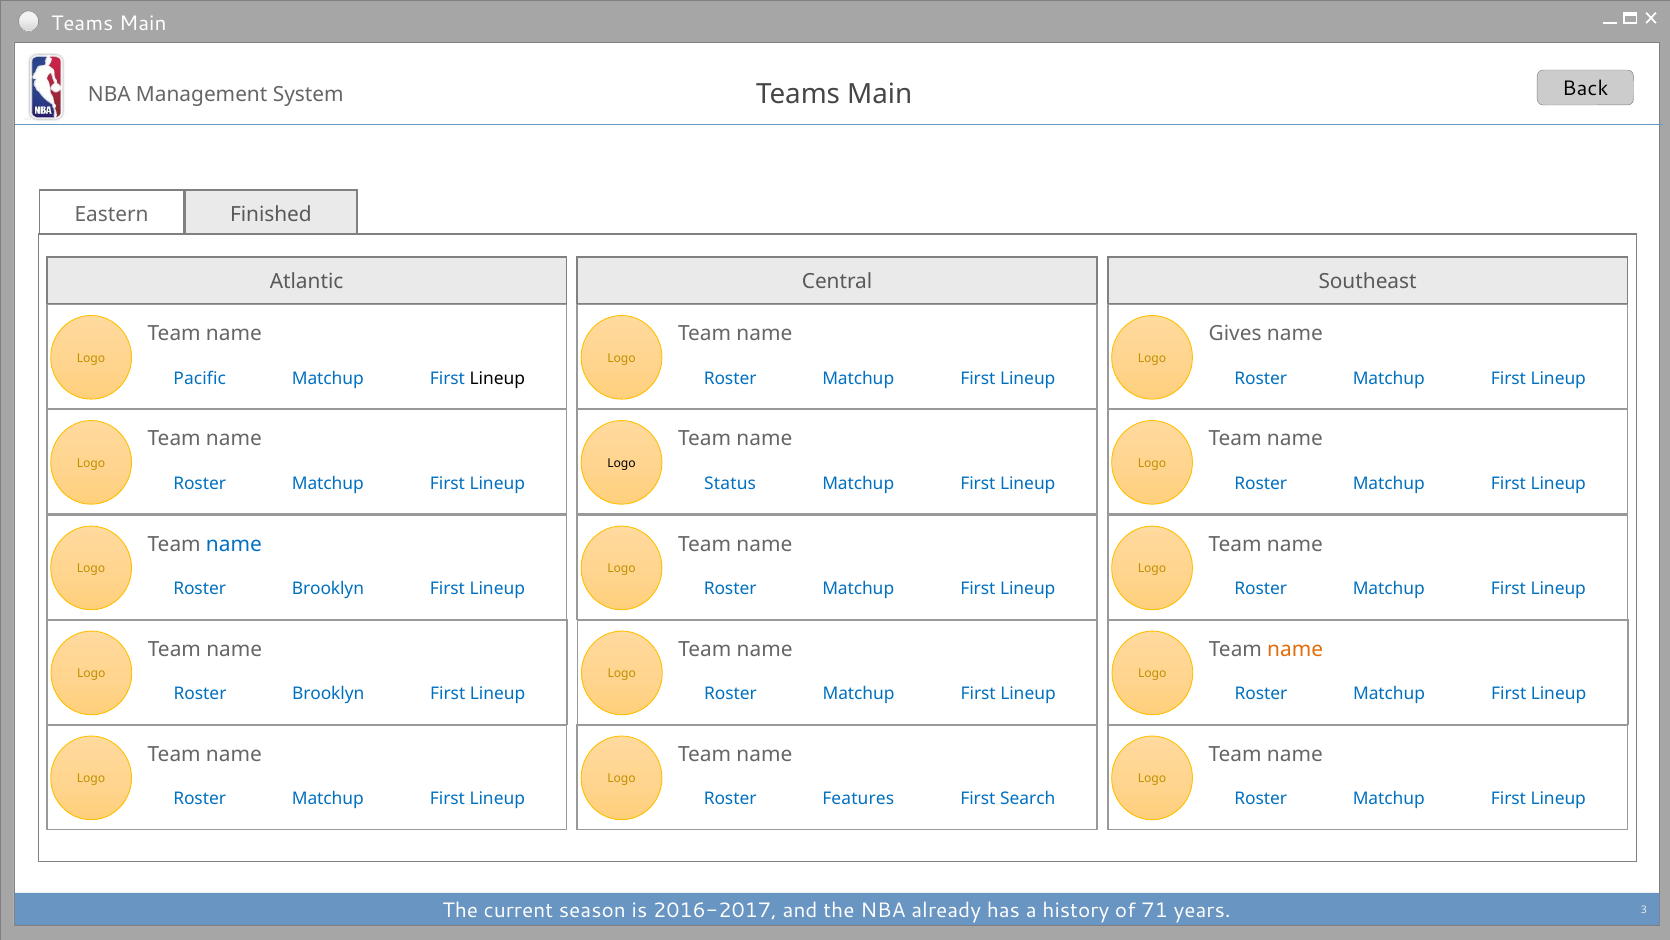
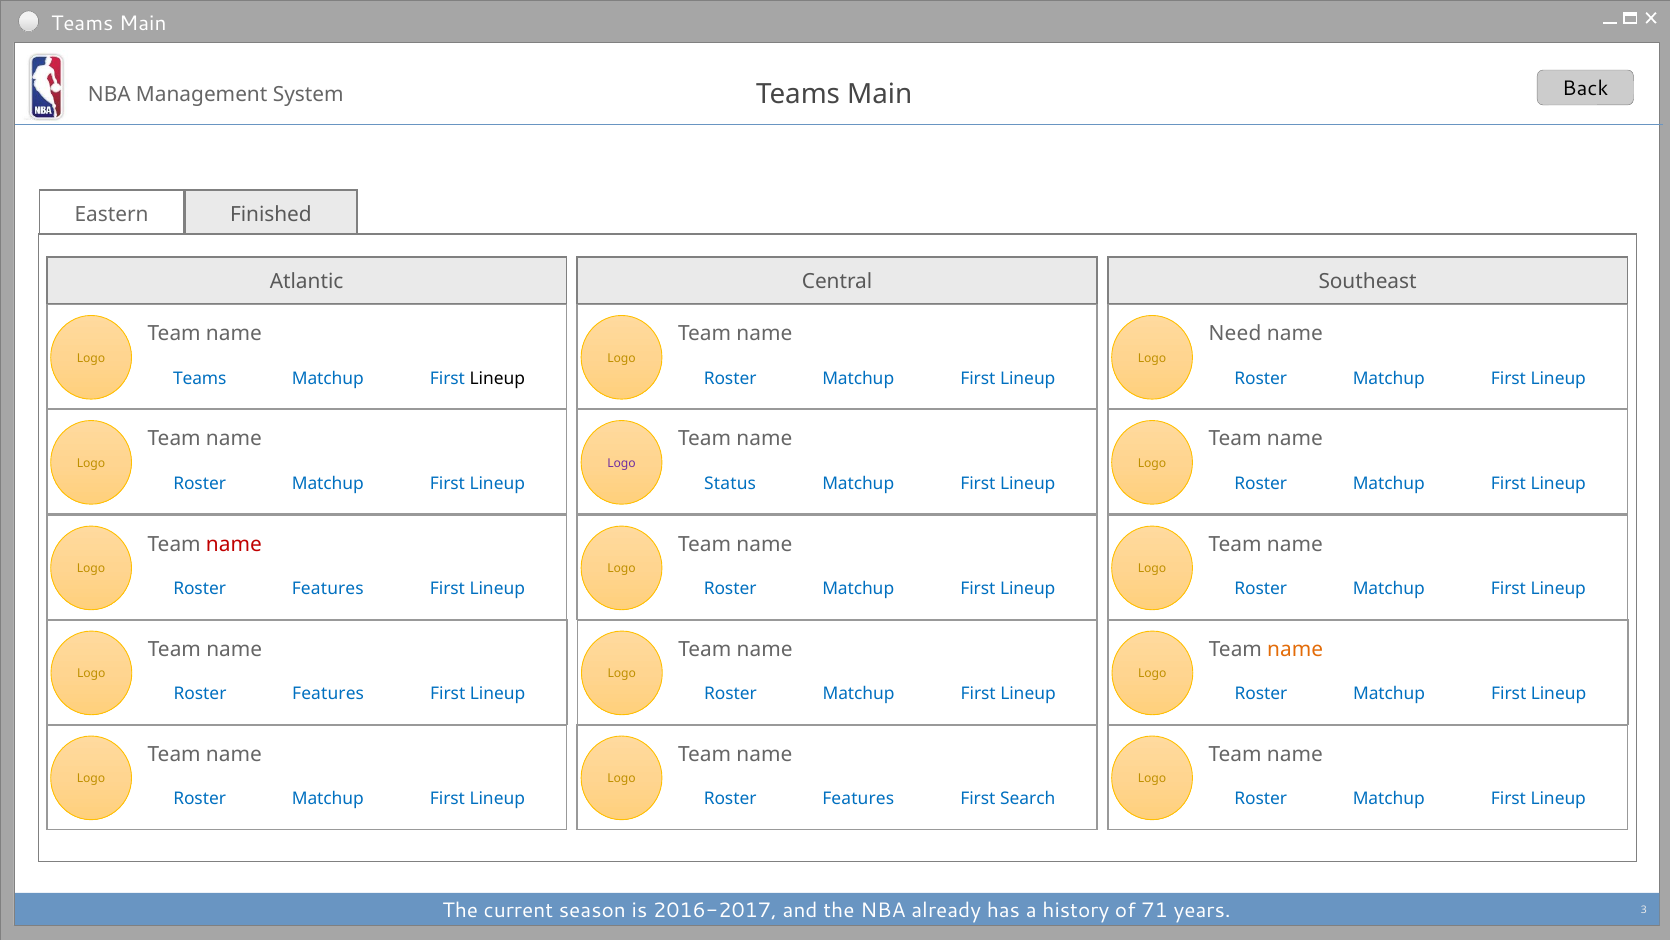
Gives: Gives -> Need
Pacific at (200, 378): Pacific -> Teams
Logo at (622, 463) colour: black -> purple
name at (234, 544) colour: blue -> red
Brooklyn at (328, 589): Brooklyn -> Features
Brooklyn at (328, 694): Brooklyn -> Features
